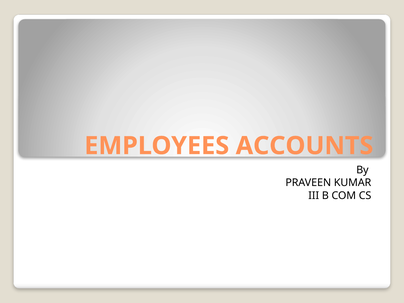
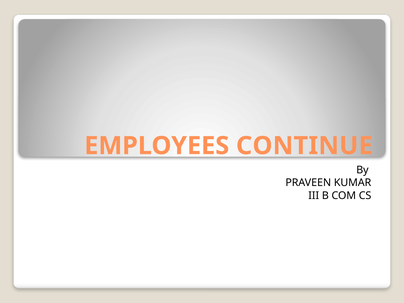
ACCOUNTS: ACCOUNTS -> CONTINUE
